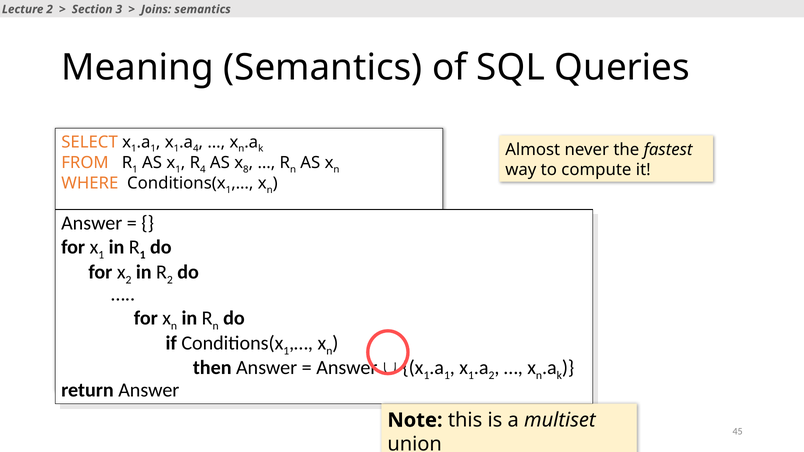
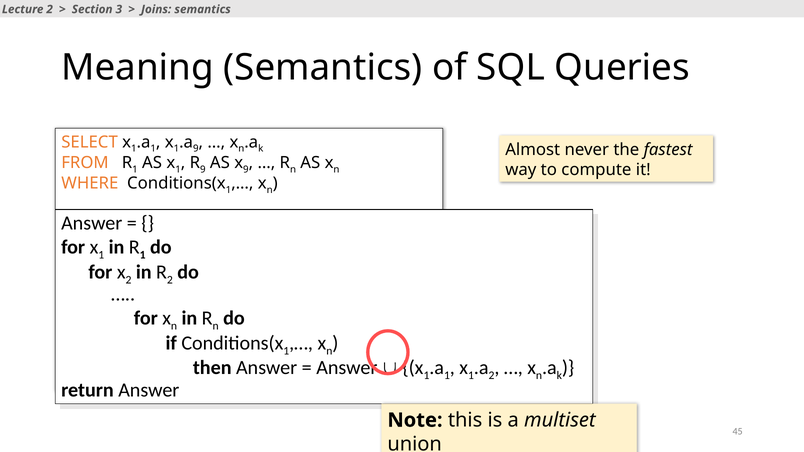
4 at (196, 149): 4 -> 9
4 at (203, 169): 4 -> 9
8 at (246, 169): 8 -> 9
